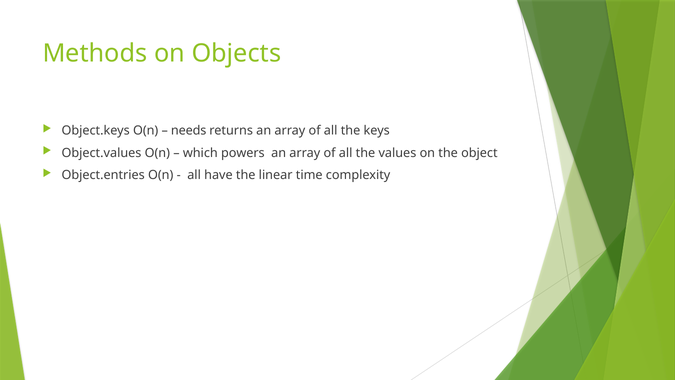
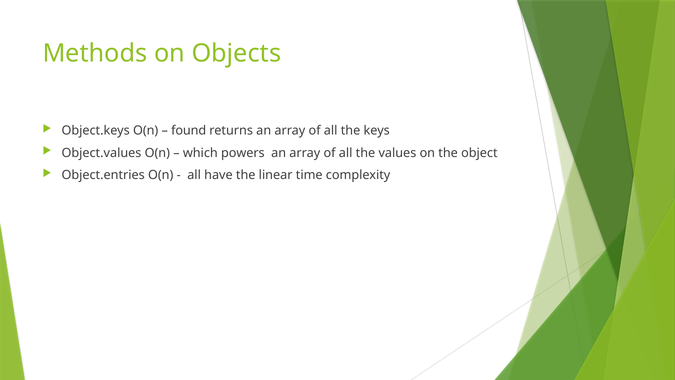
needs: needs -> found
